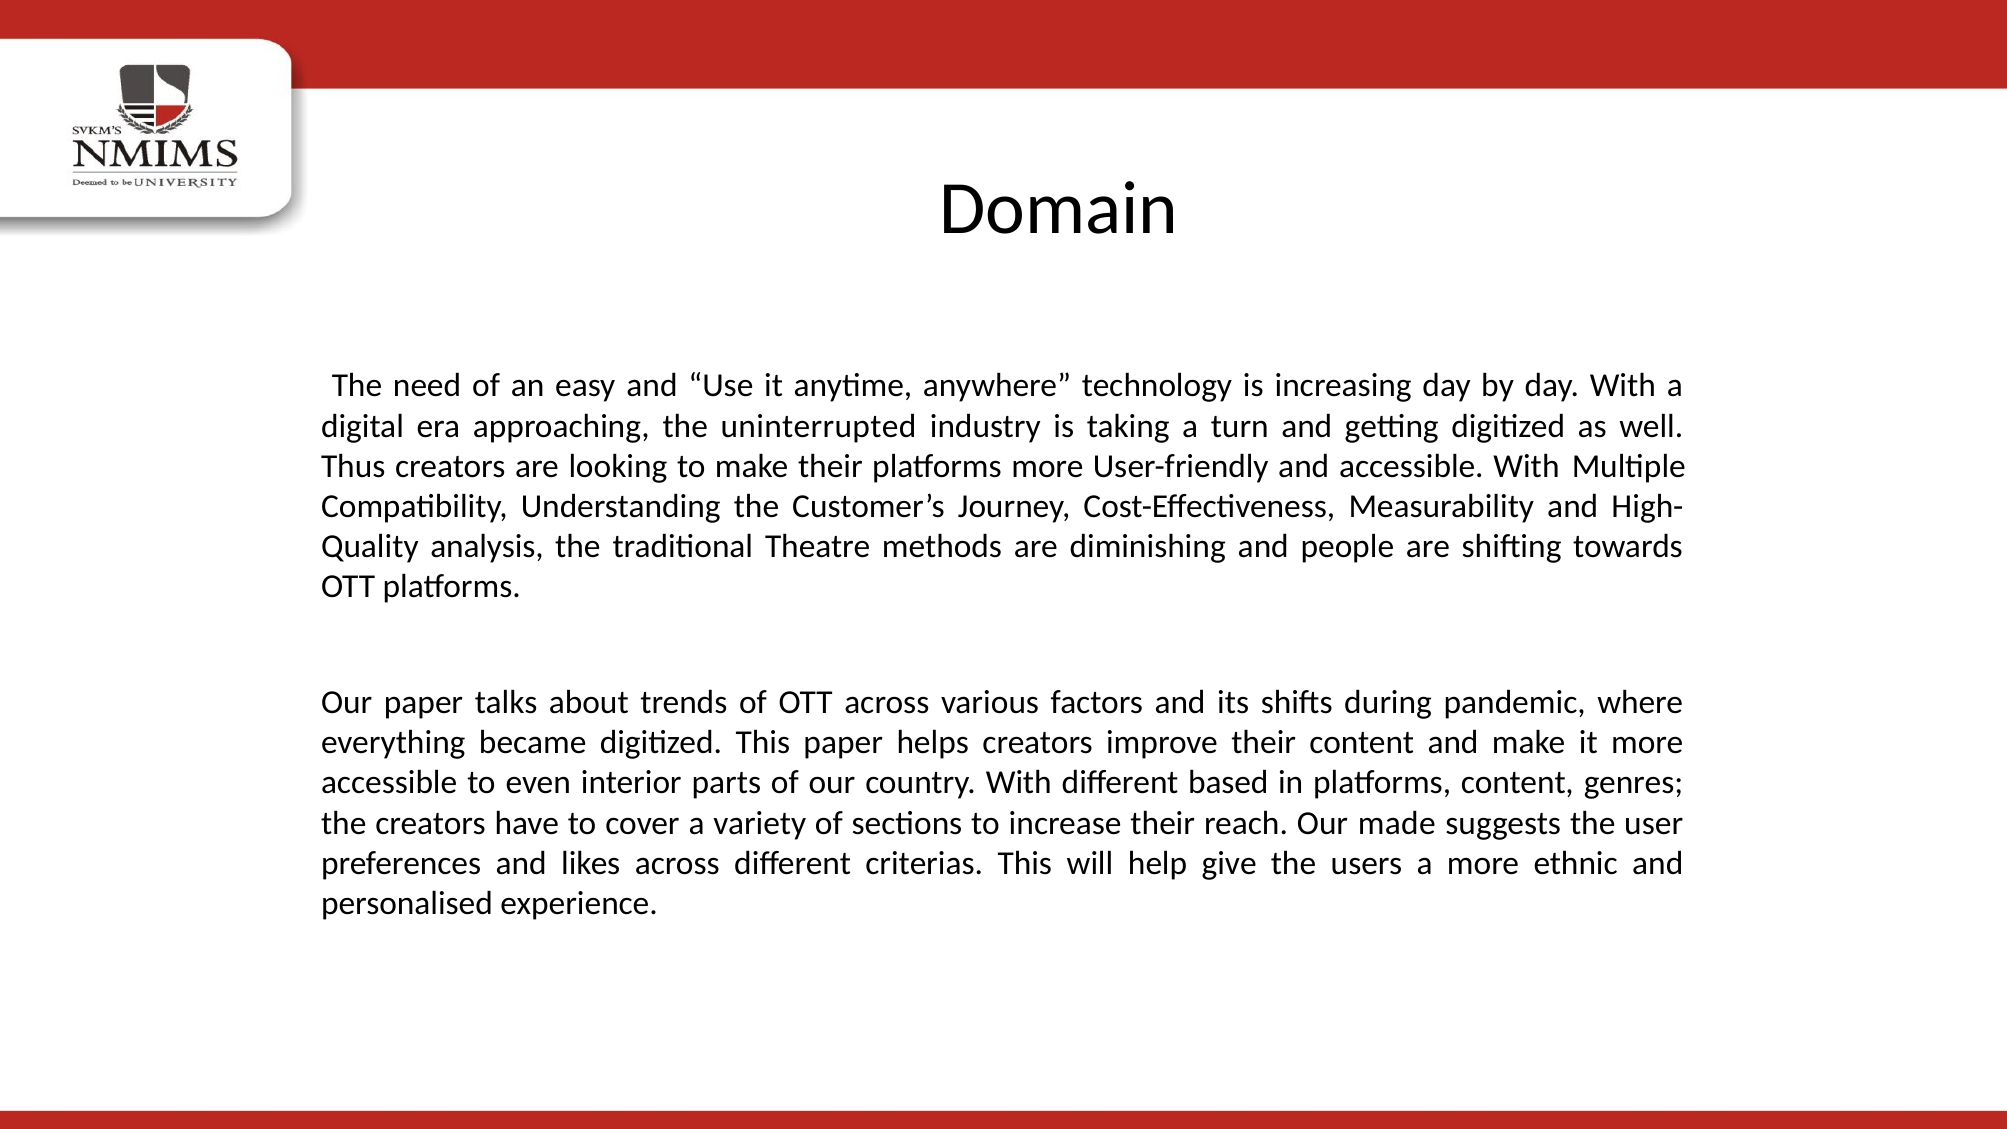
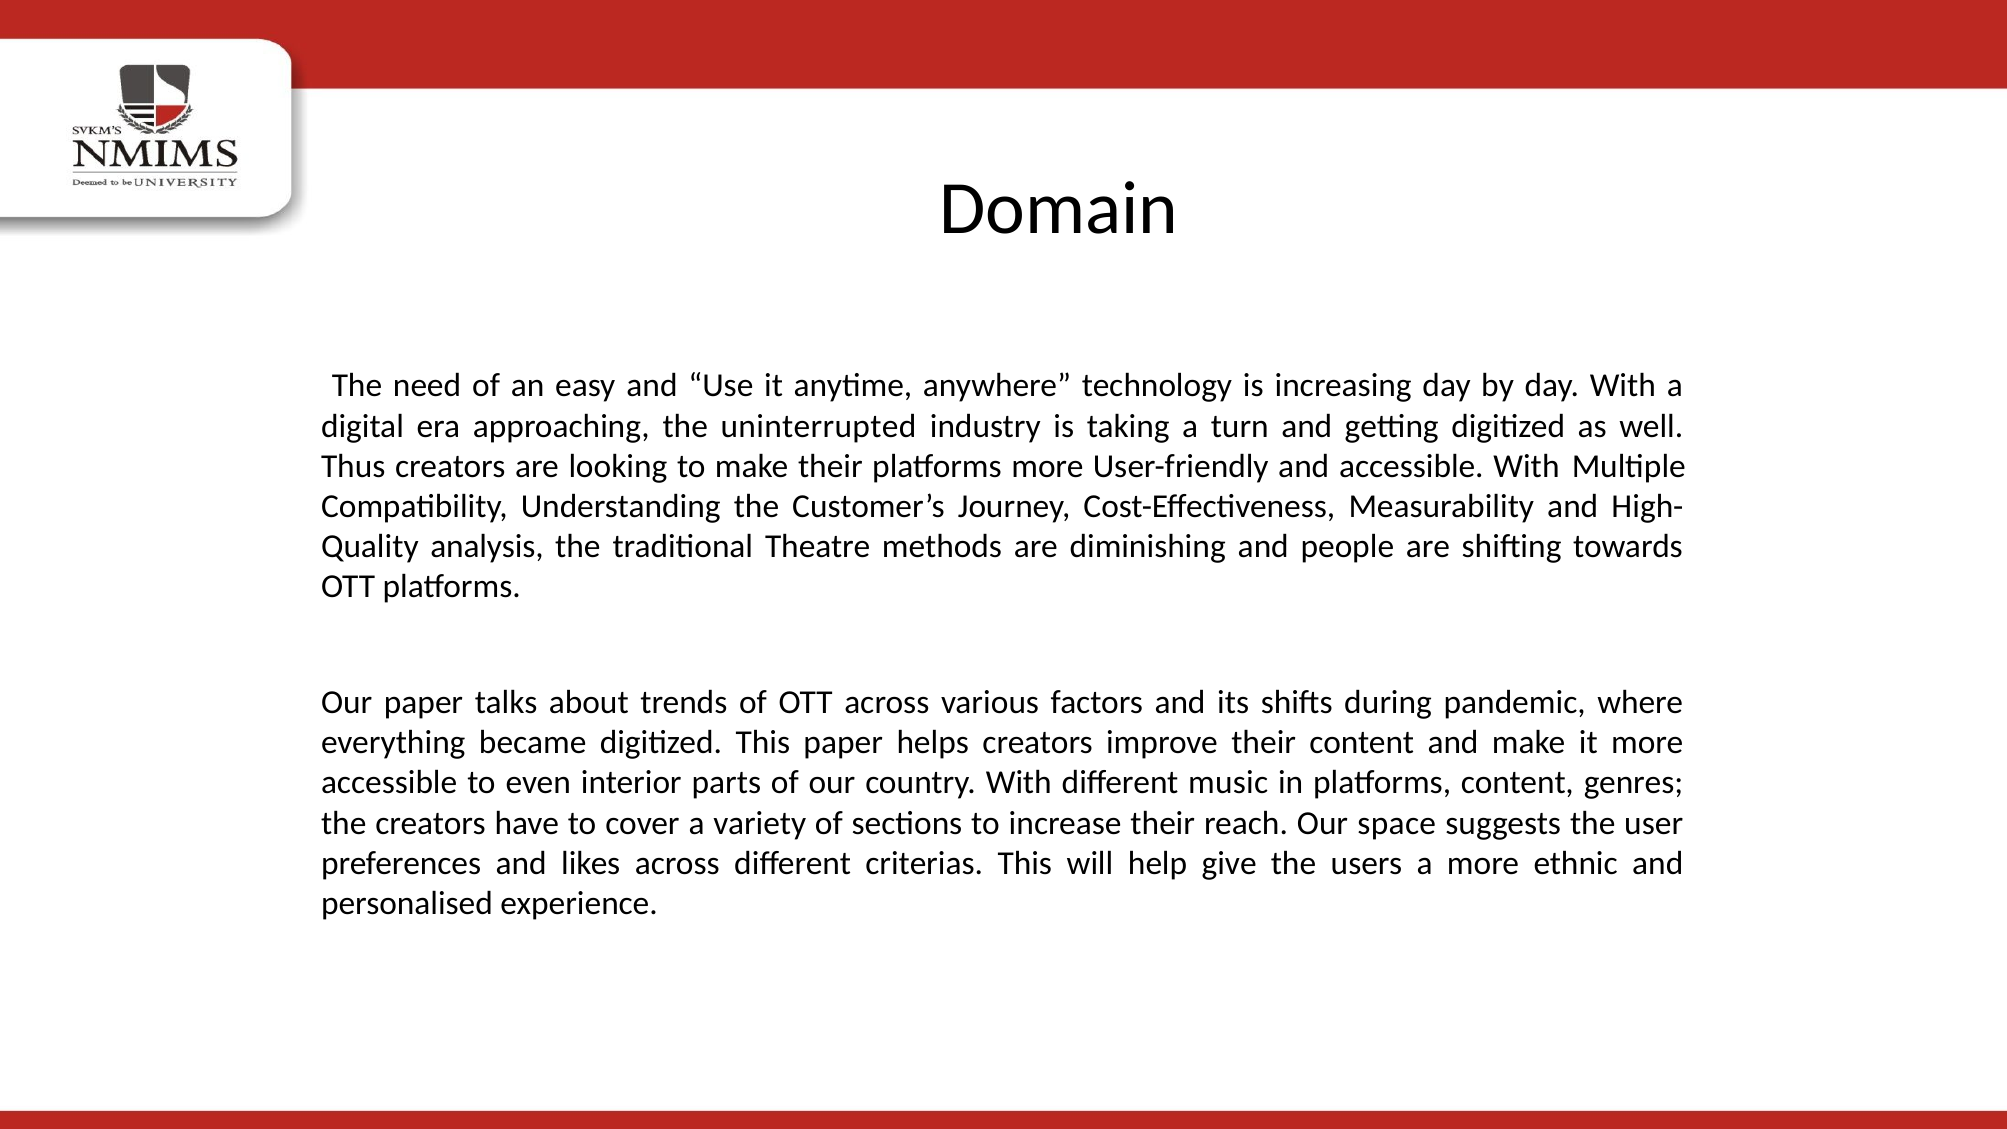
based: based -> music
made: made -> space
